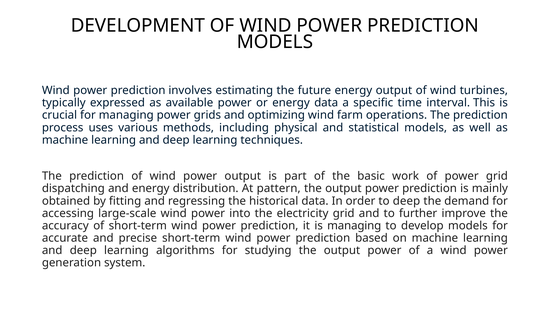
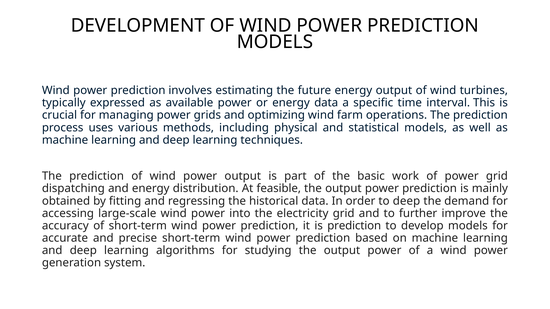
pattern: pattern -> feasible
is managing: managing -> prediction
